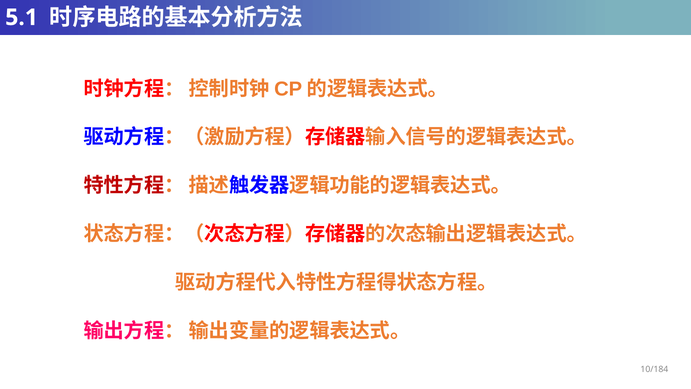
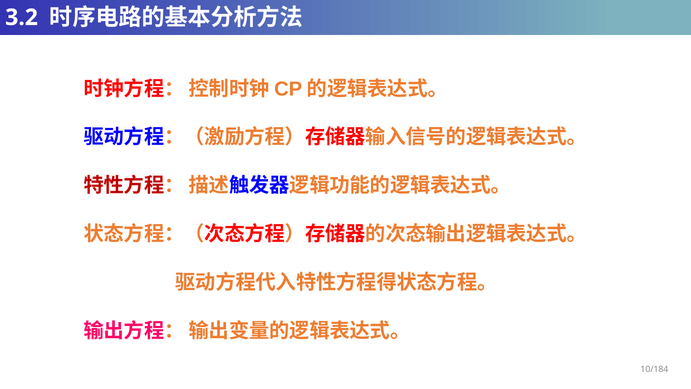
5.1: 5.1 -> 3.2
